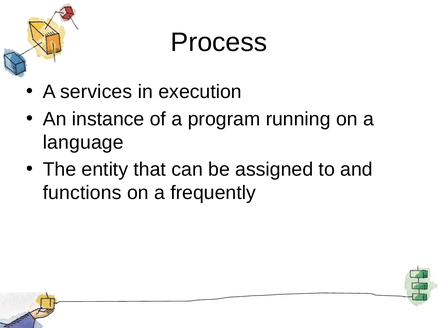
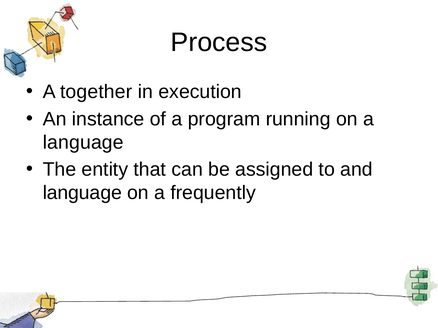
services: services -> together
functions at (82, 193): functions -> language
